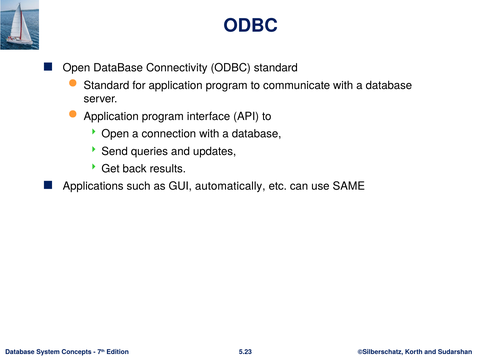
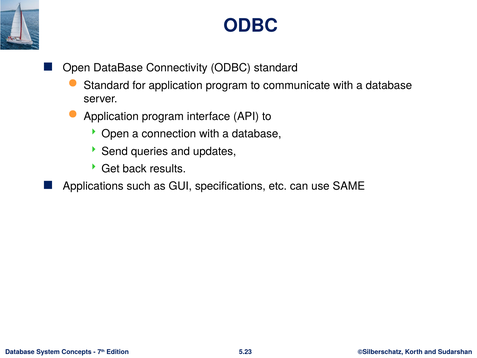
automatically: automatically -> specifications
